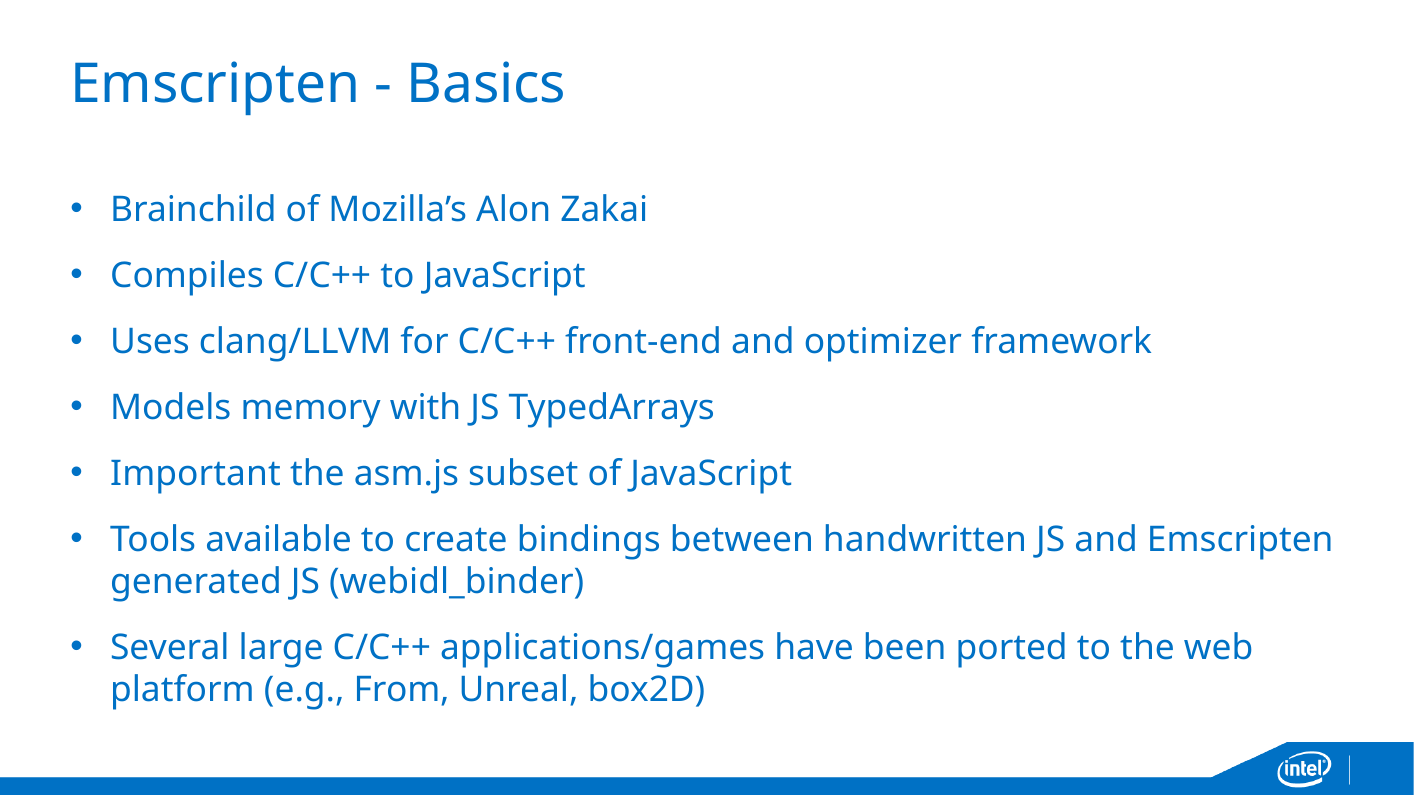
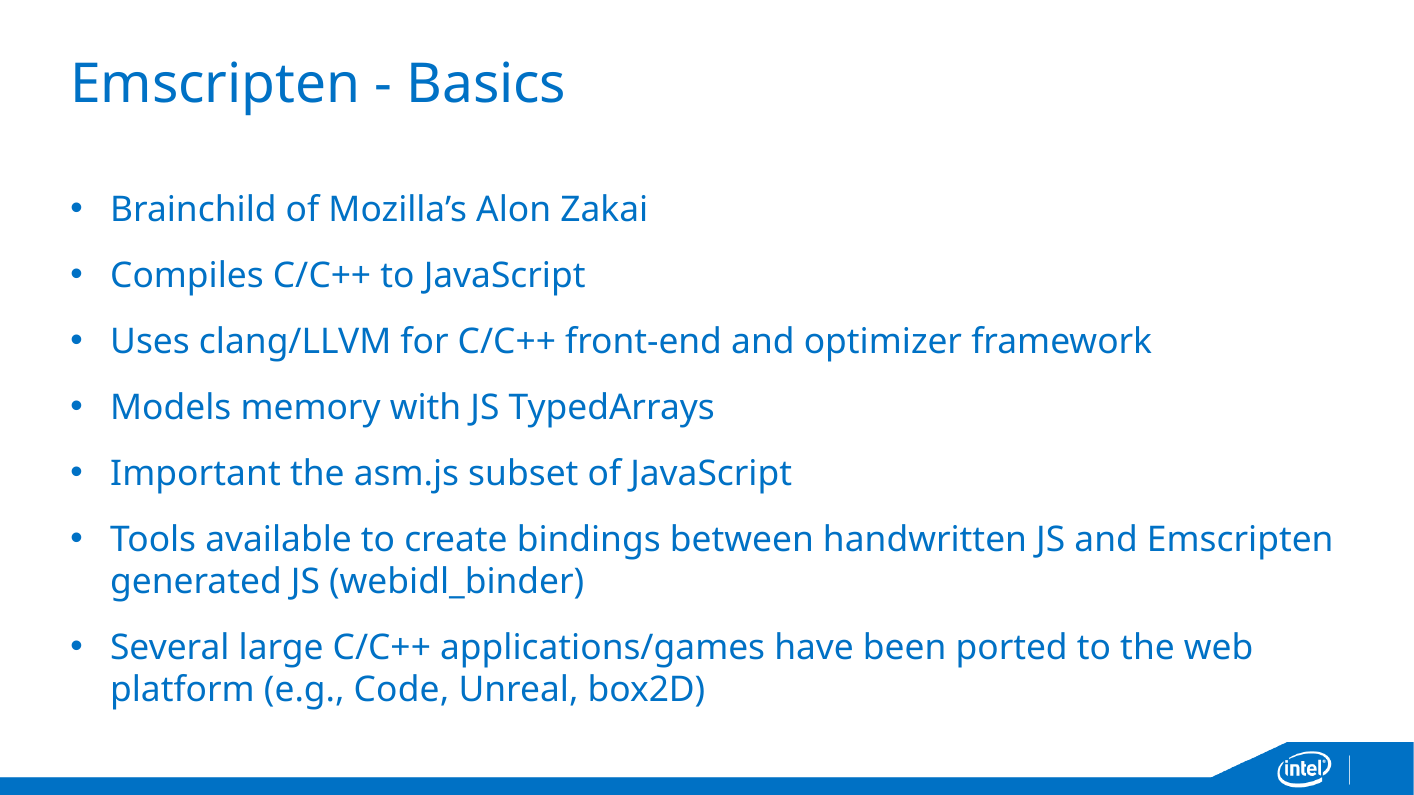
From: From -> Code
